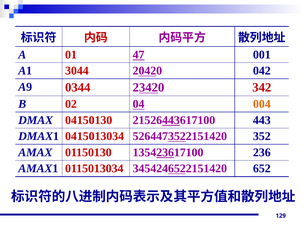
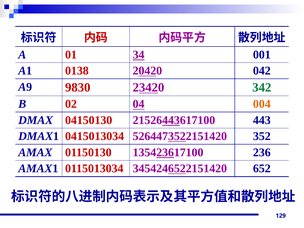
47: 47 -> 34
3044: 3044 -> 0138
0344: 0344 -> 9830
342 colour: red -> green
